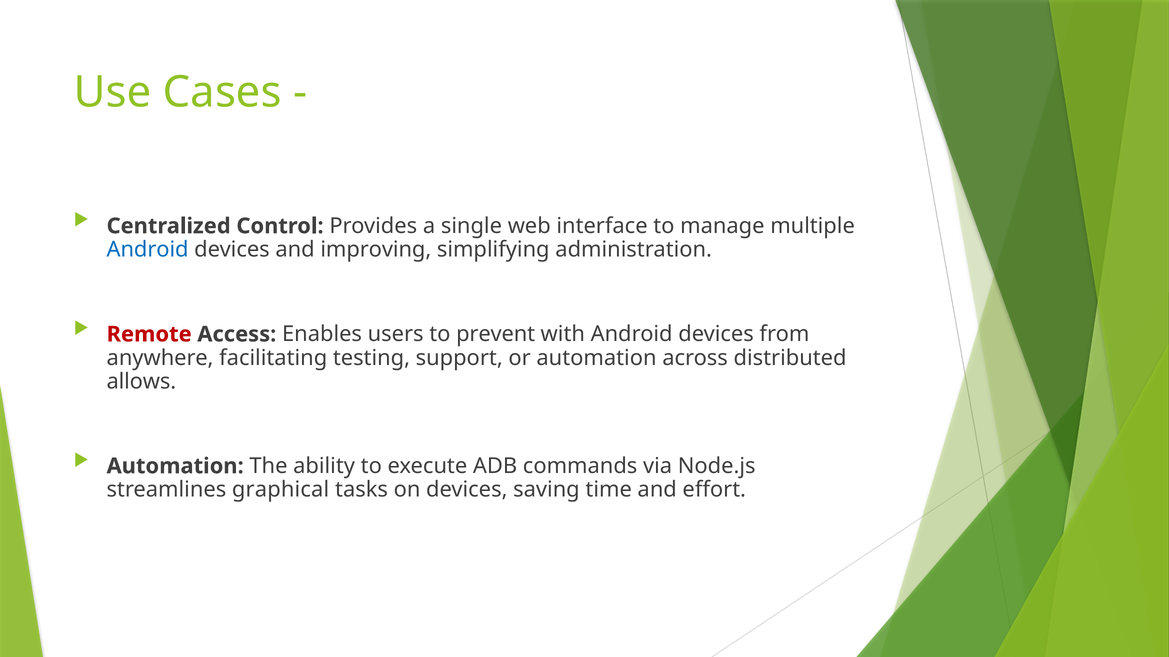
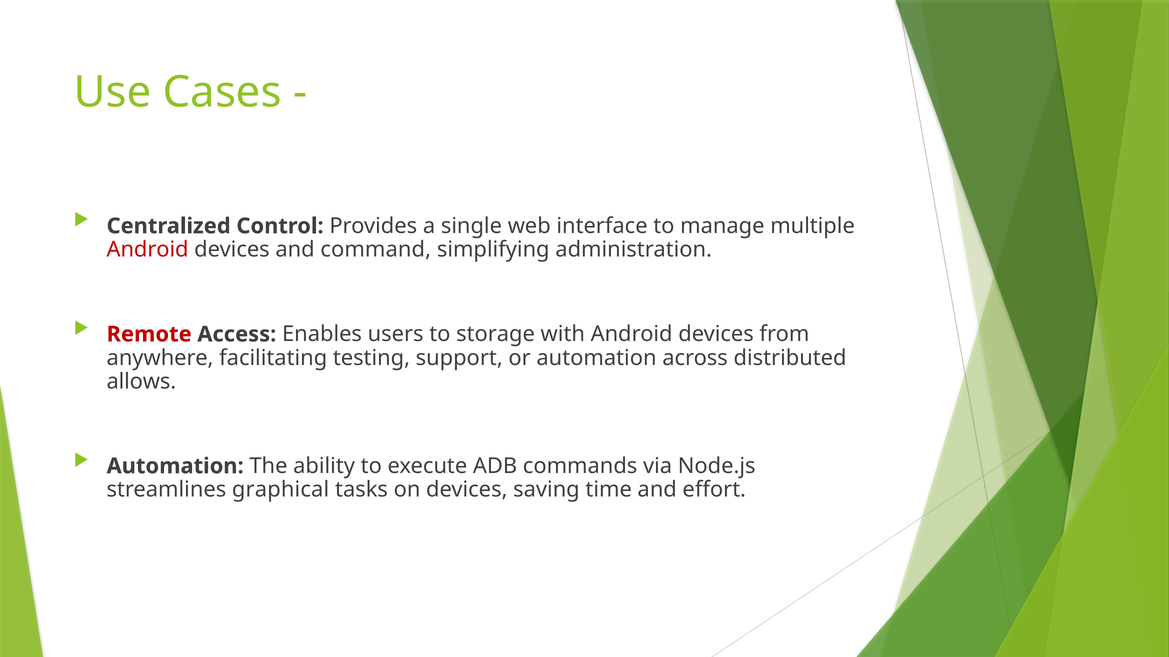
Android at (148, 250) colour: blue -> red
improving: improving -> command
prevent: prevent -> storage
